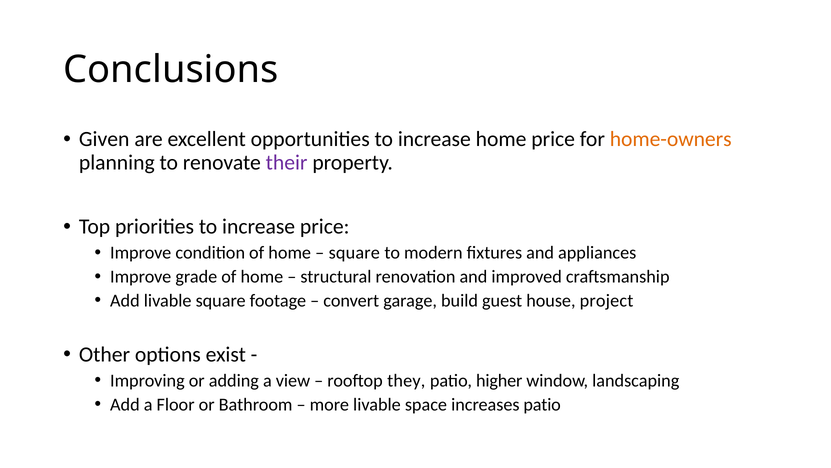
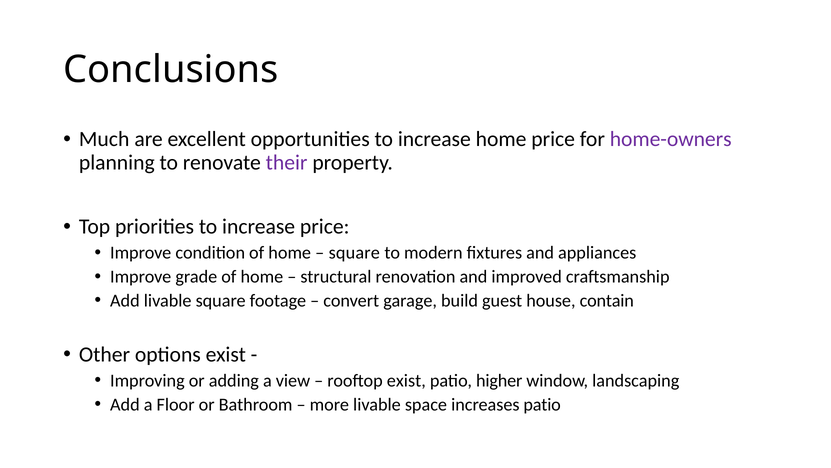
Given: Given -> Much
home-owners colour: orange -> purple
project: project -> contain
rooftop they: they -> exist
